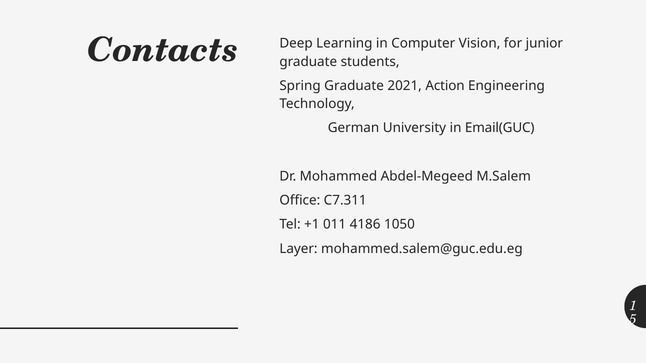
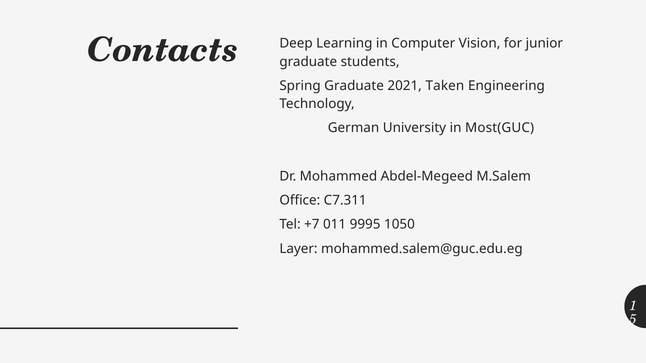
Action: Action -> Taken
Email(GUC: Email(GUC -> Most(GUC
+1: +1 -> +7
4186: 4186 -> 9995
